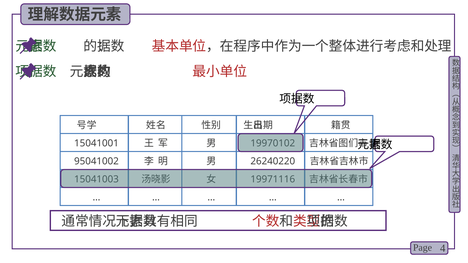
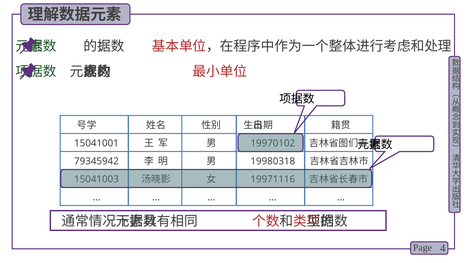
95041002: 95041002 -> 79345942
26240220: 26240220 -> 19980318
